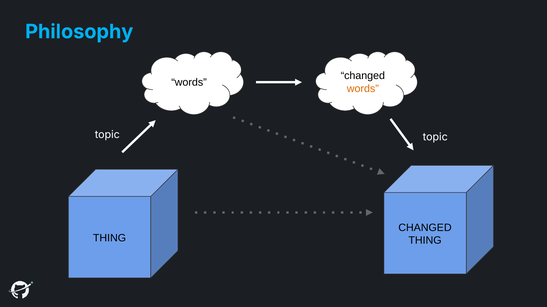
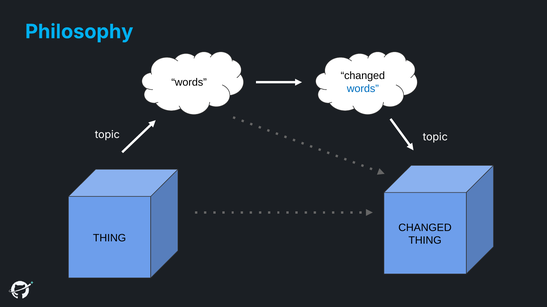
words at (363, 89) colour: orange -> blue
